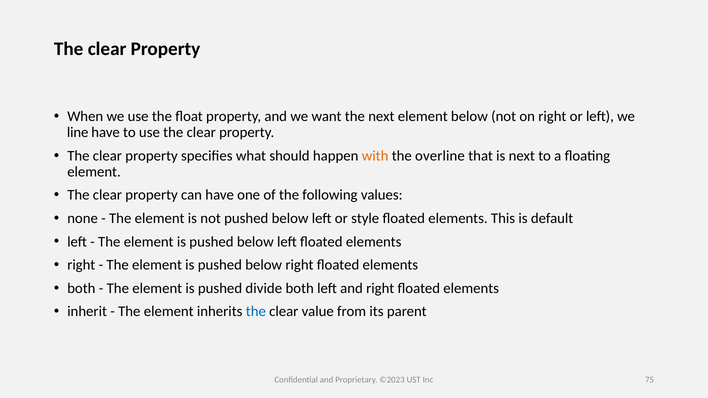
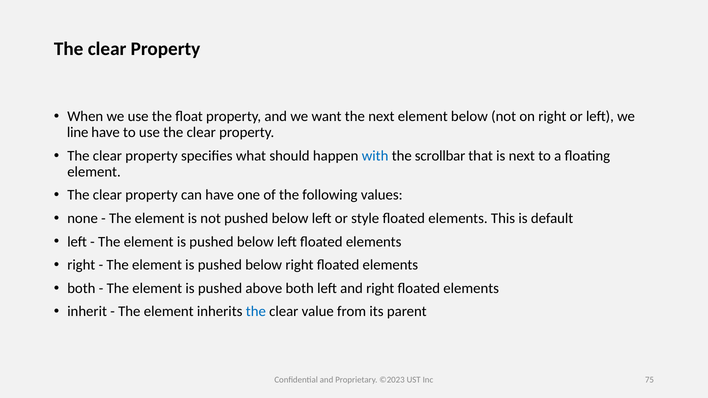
with colour: orange -> blue
overline: overline -> scrollbar
divide: divide -> above
